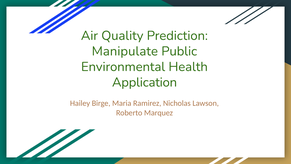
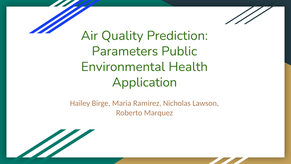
Manipulate: Manipulate -> Parameters
